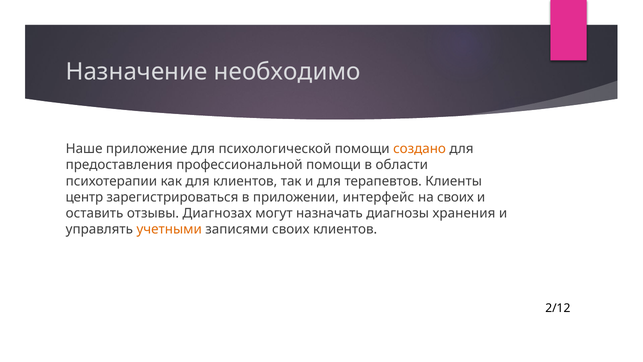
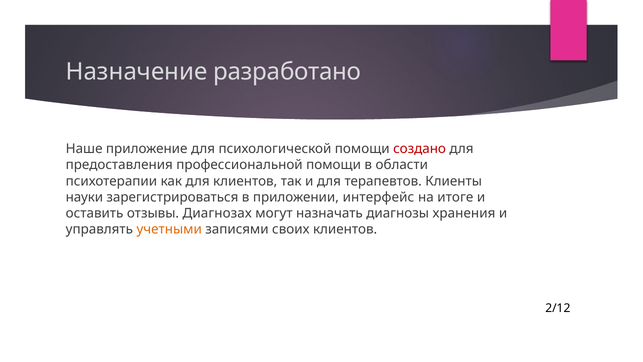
необходимо: необходимо -> разработано
создано colour: orange -> red
центр: центр -> науки
на своих: своих -> итоге
